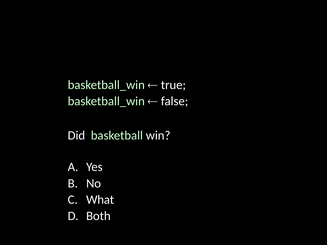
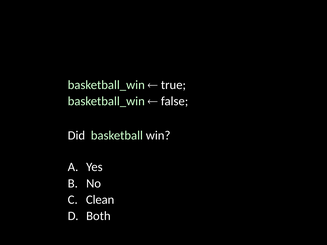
What: What -> Clean
